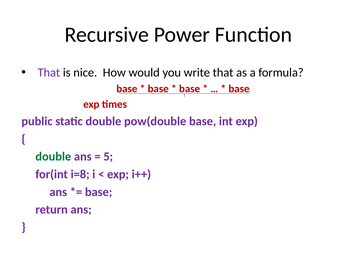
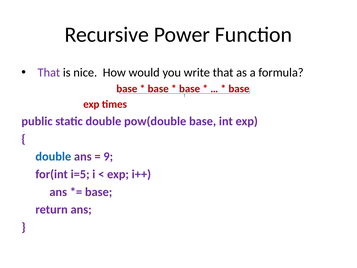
double at (53, 156) colour: green -> blue
5: 5 -> 9
i=8: i=8 -> i=5
